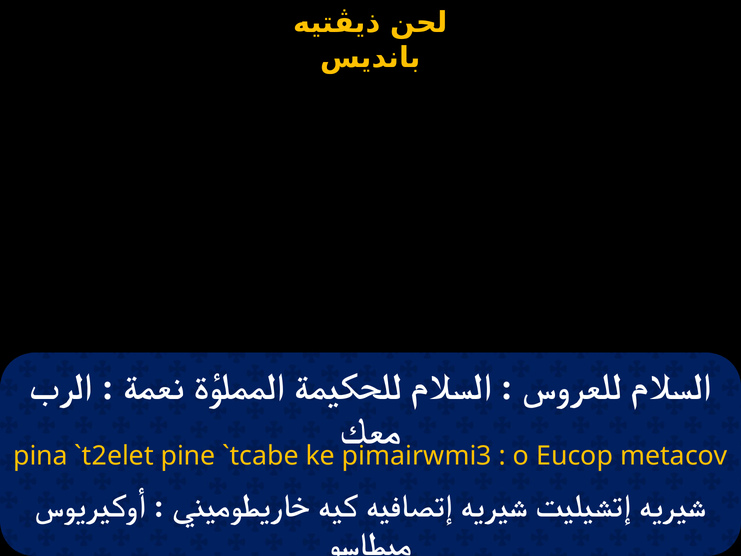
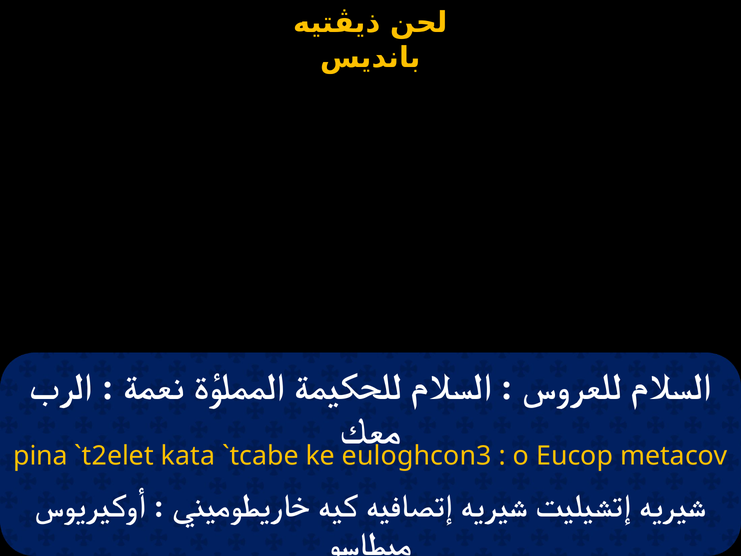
pine: pine -> kata
pimairwmi3: pimairwmi3 -> euloghcon3
